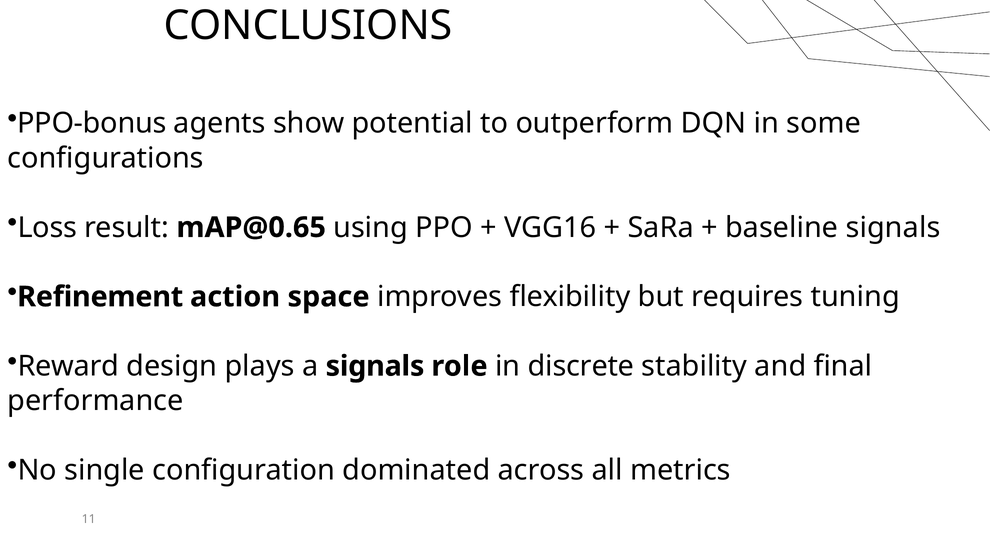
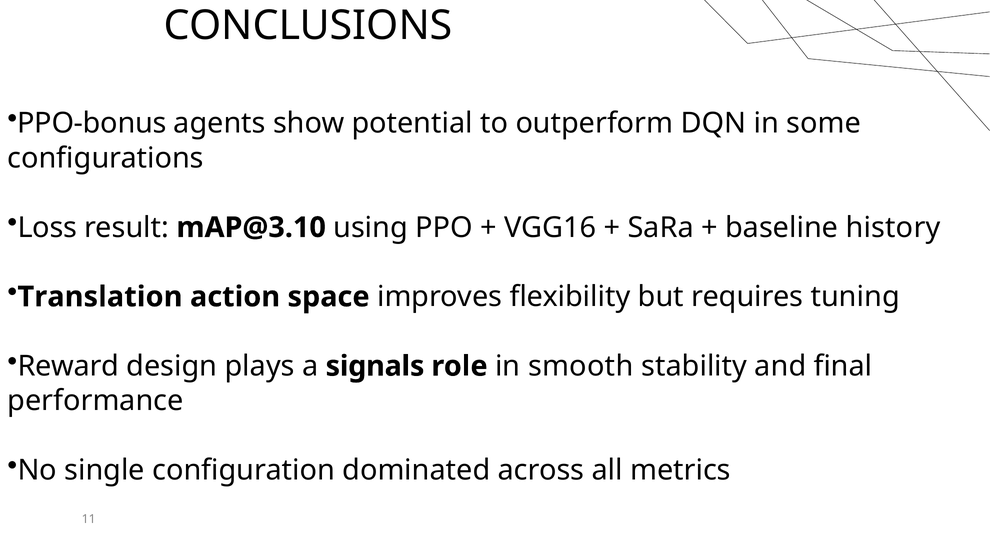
mAP@0.65: mAP@0.65 -> mAP@3.10
baseline signals: signals -> history
Refinement: Refinement -> Translation
discrete: discrete -> smooth
